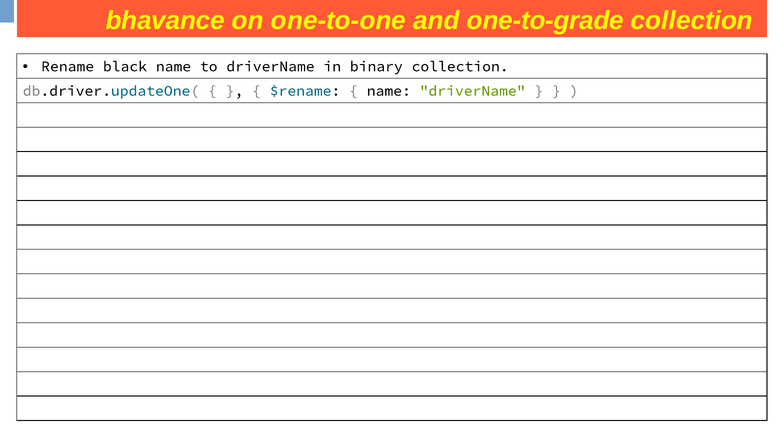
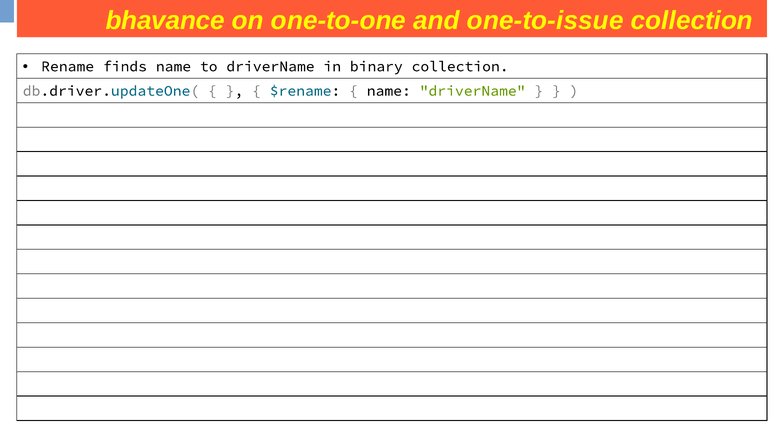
one-to-grade: one-to-grade -> one-to-issue
black: black -> finds
